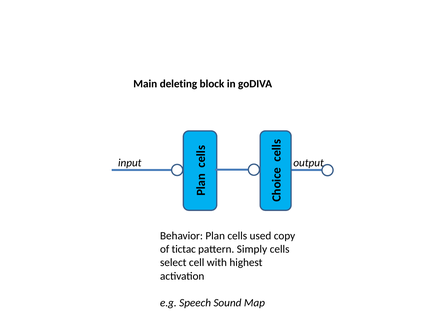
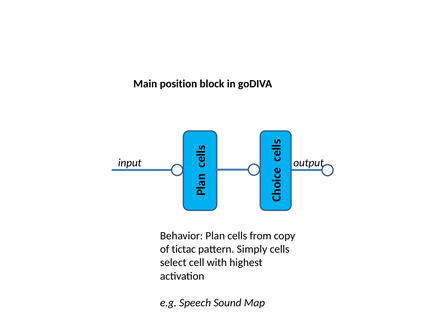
deleting: deleting -> position
used: used -> from
